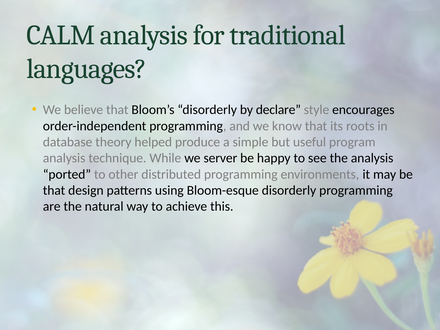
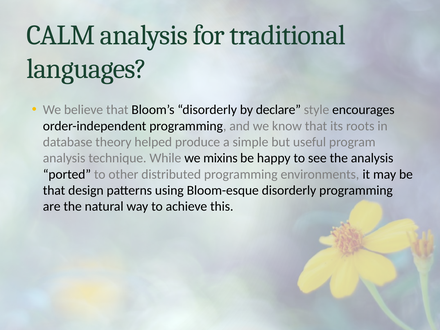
server: server -> mixins
